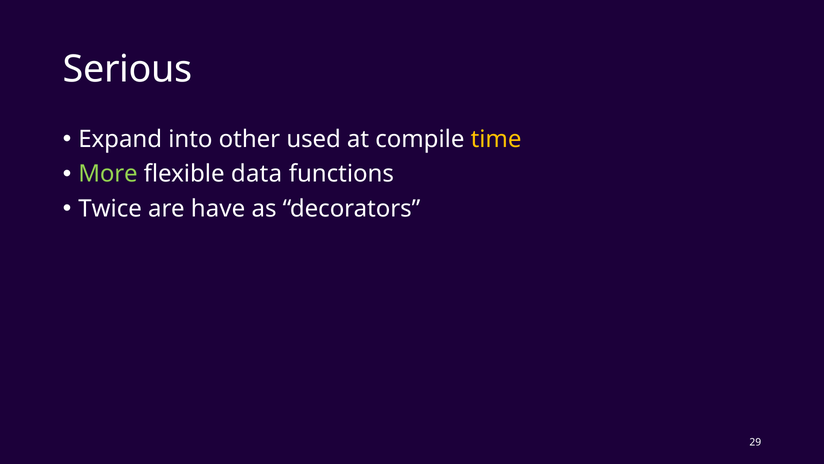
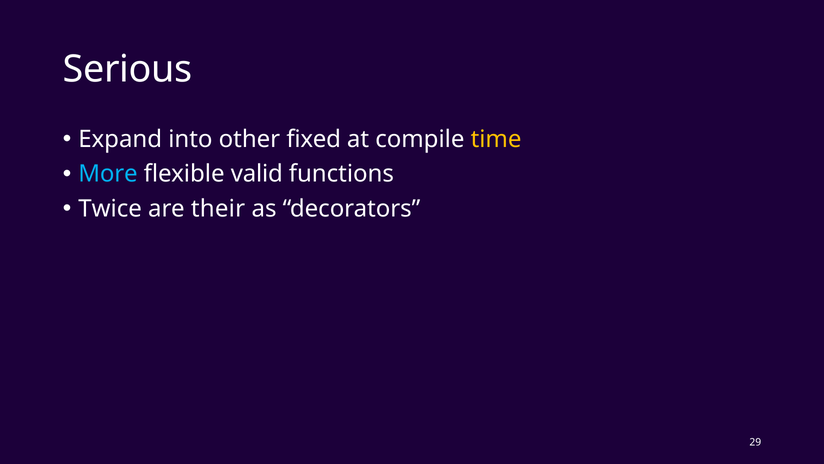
used: used -> fixed
More colour: light green -> light blue
data: data -> valid
have: have -> their
